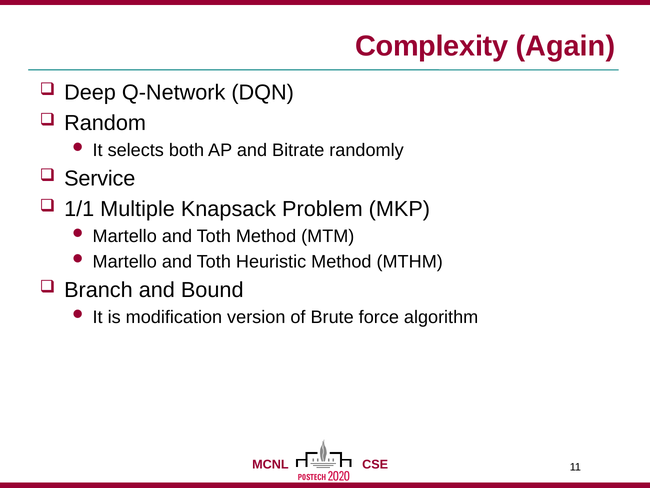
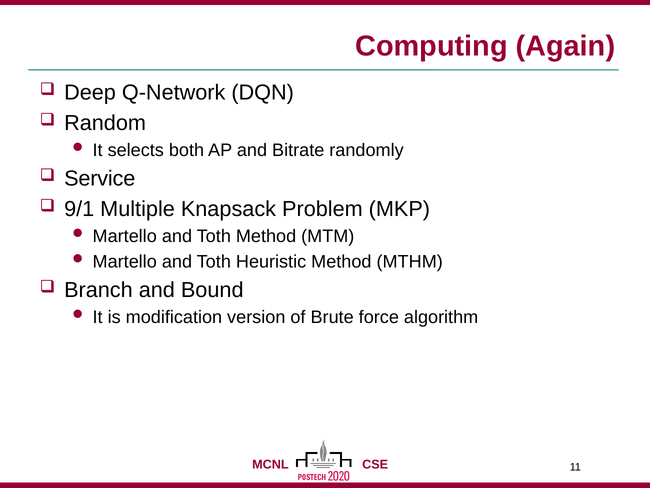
Complexity: Complexity -> Computing
1/1: 1/1 -> 9/1
